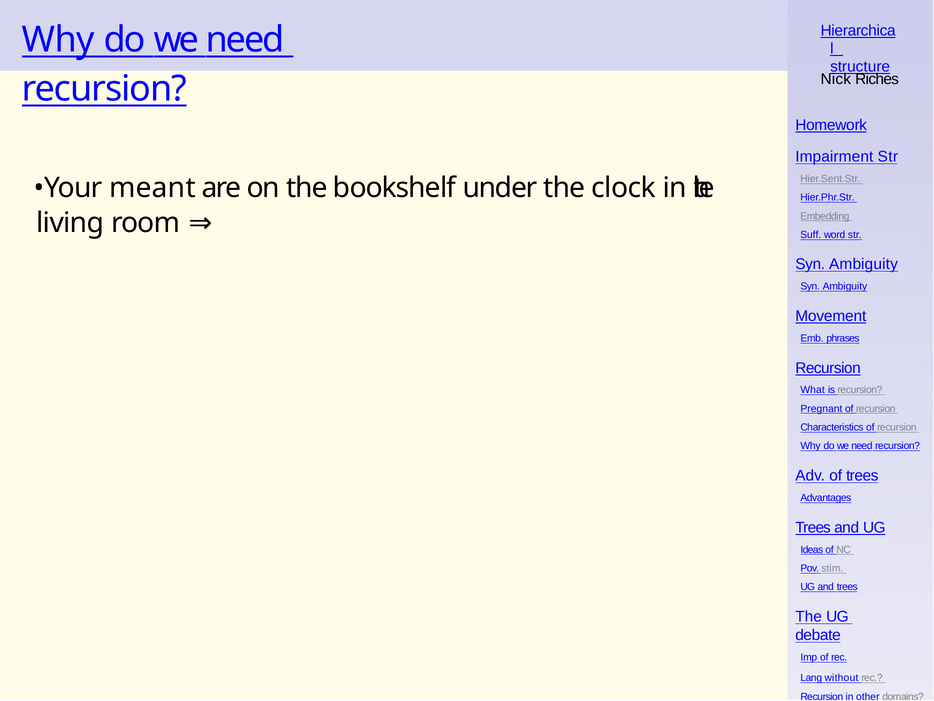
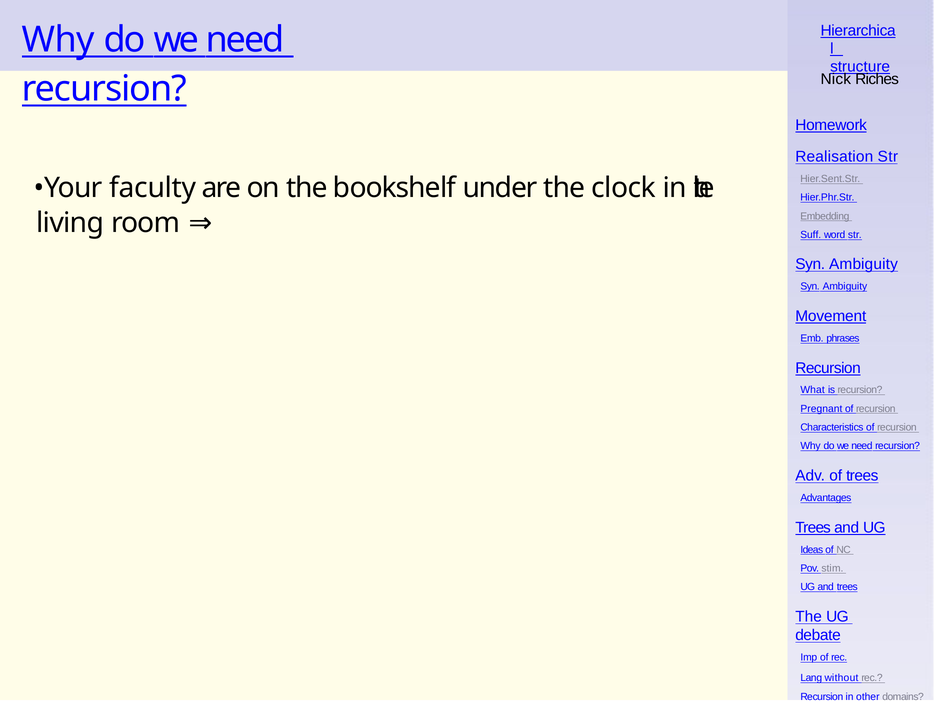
Impairment: Impairment -> Realisation
meant: meant -> faculty
